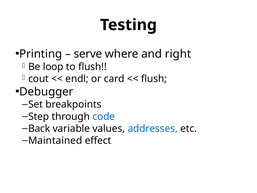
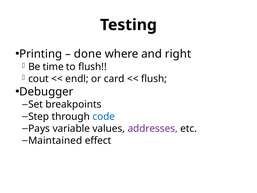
serve: serve -> done
loop: loop -> time
Back: Back -> Pays
addresses colour: blue -> purple
